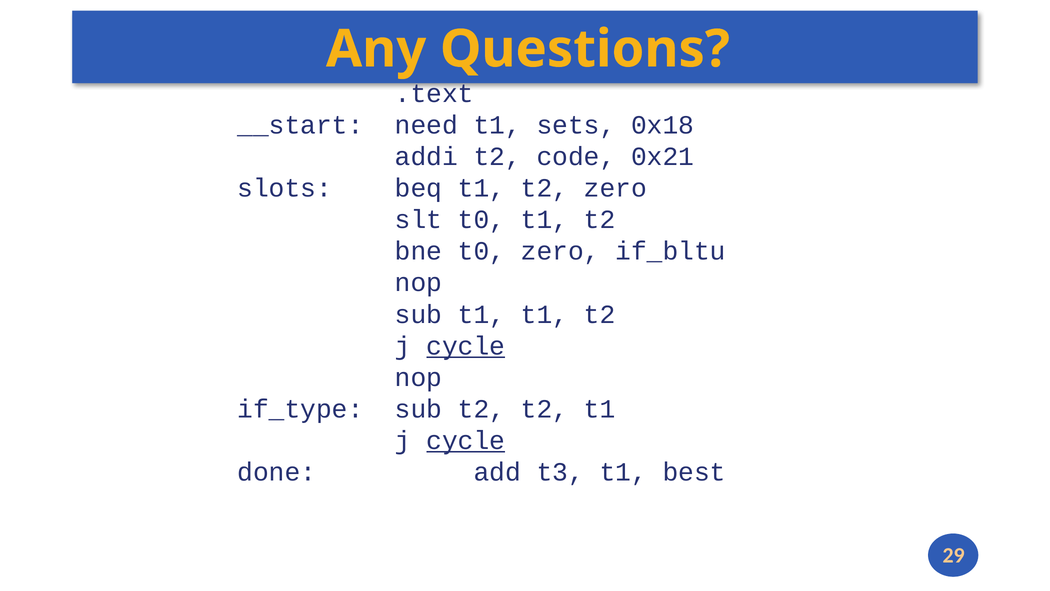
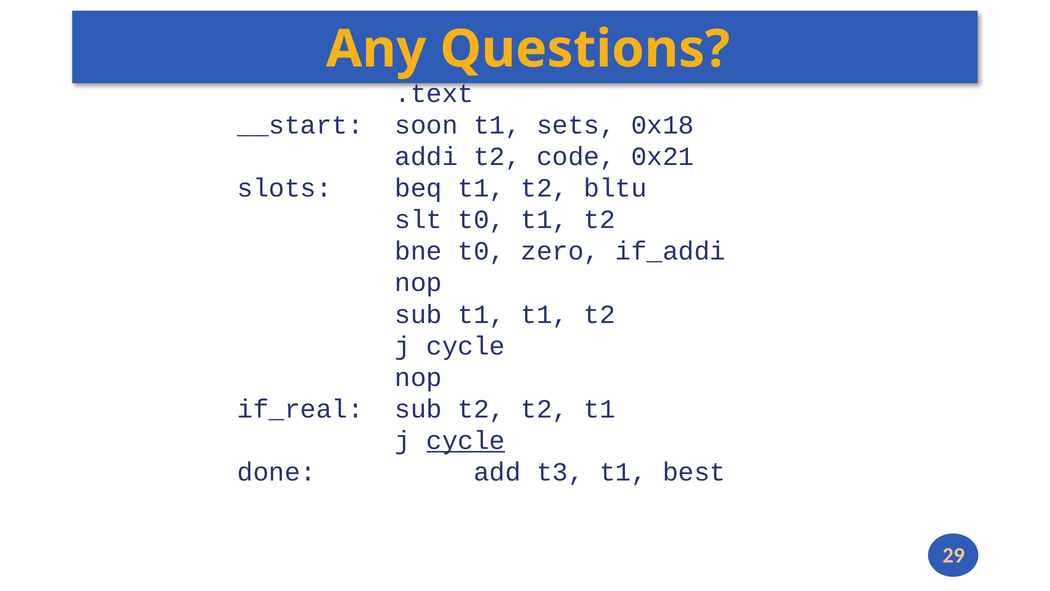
need: need -> soon
t2 zero: zero -> bltu
if_bltu: if_bltu -> if_addi
cycle at (466, 346) underline: present -> none
if_type: if_type -> if_real
